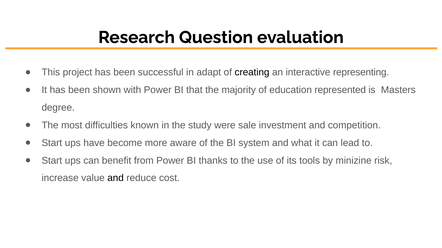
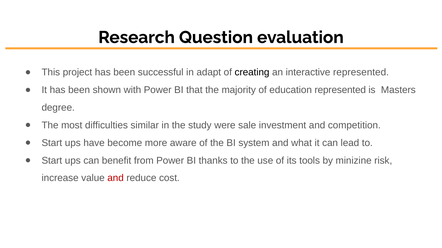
interactive representing: representing -> represented
known: known -> similar
and at (116, 179) colour: black -> red
